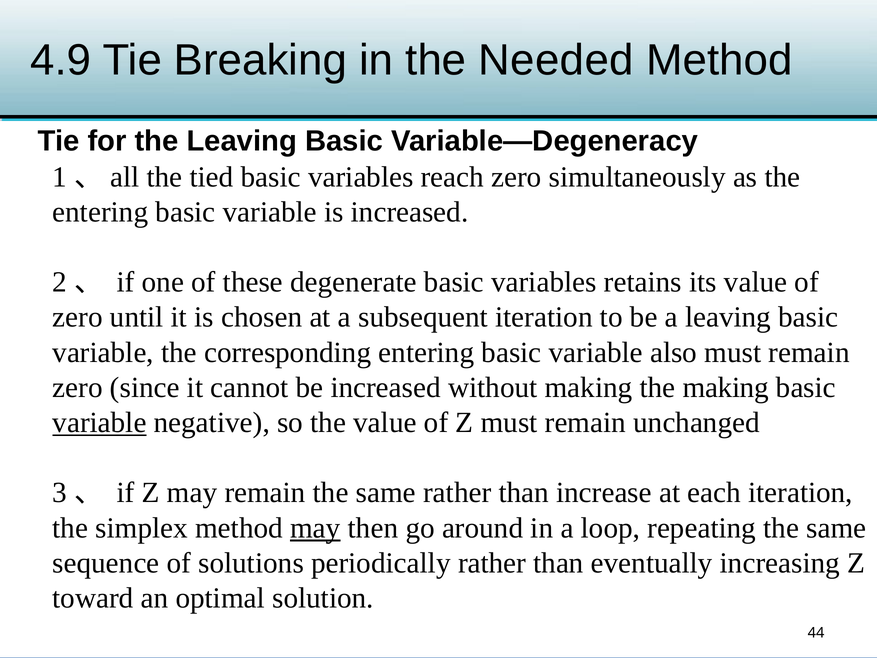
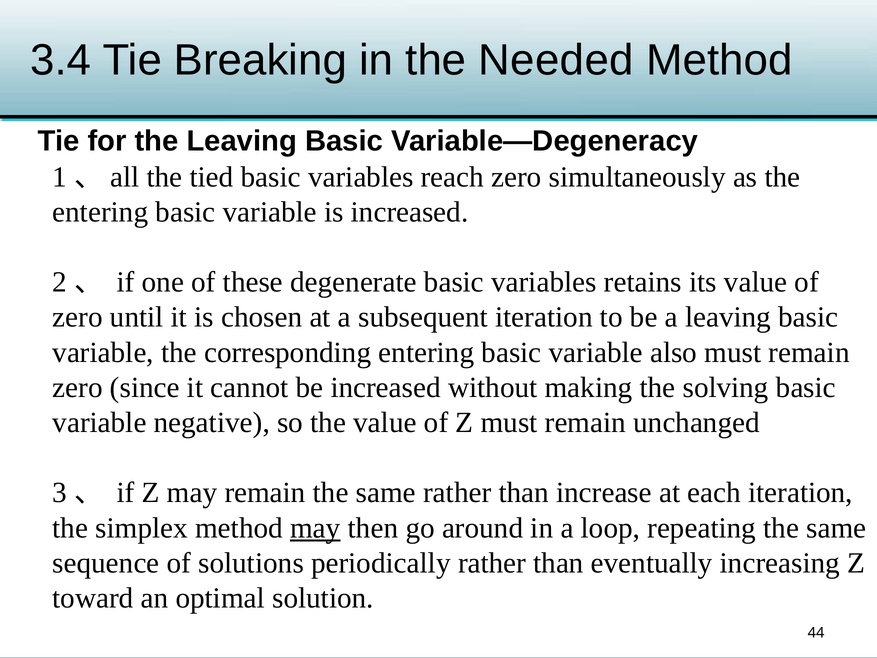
4.9: 4.9 -> 3.4
the making: making -> solving
variable at (99, 422) underline: present -> none
